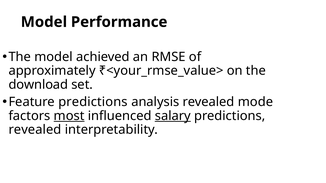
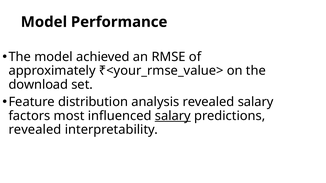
Feature predictions: predictions -> distribution
revealed mode: mode -> salary
most underline: present -> none
